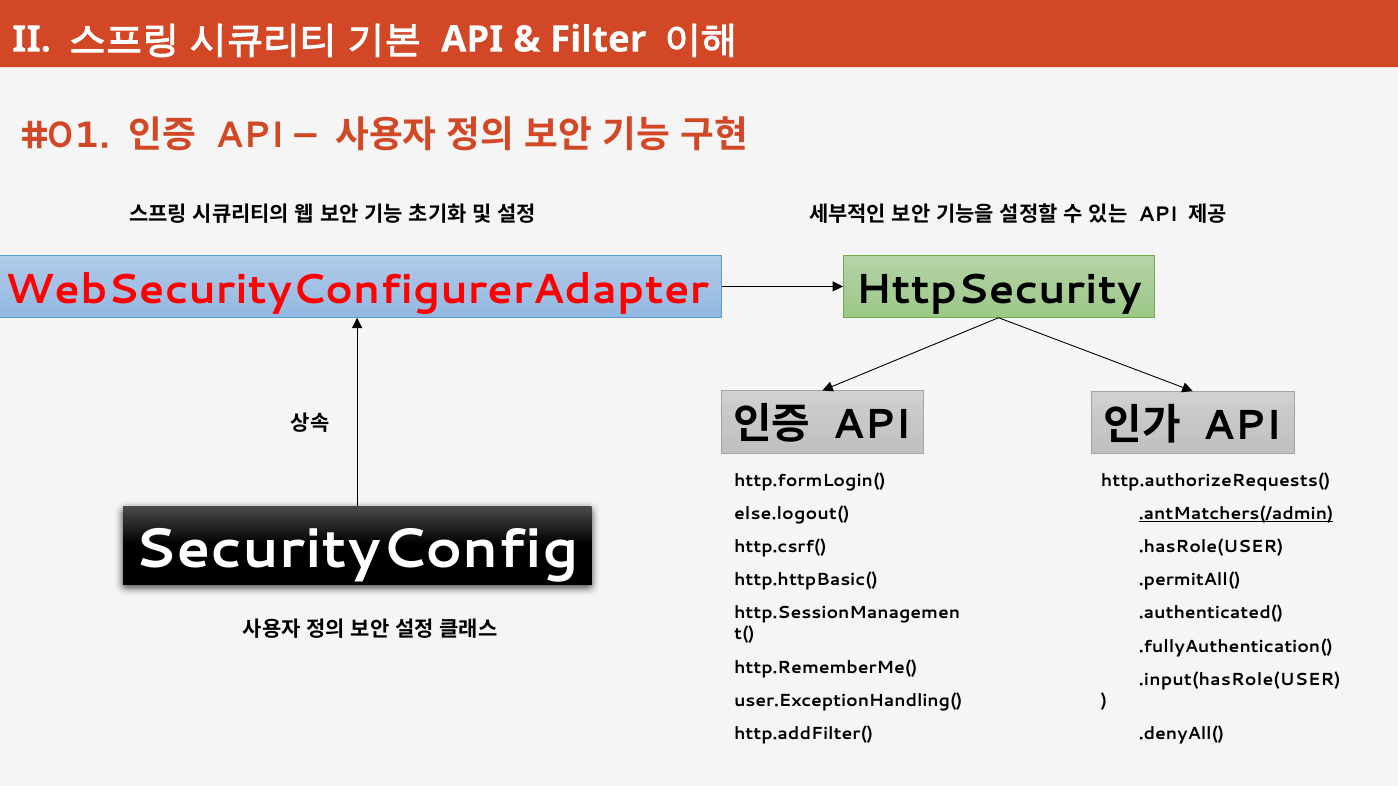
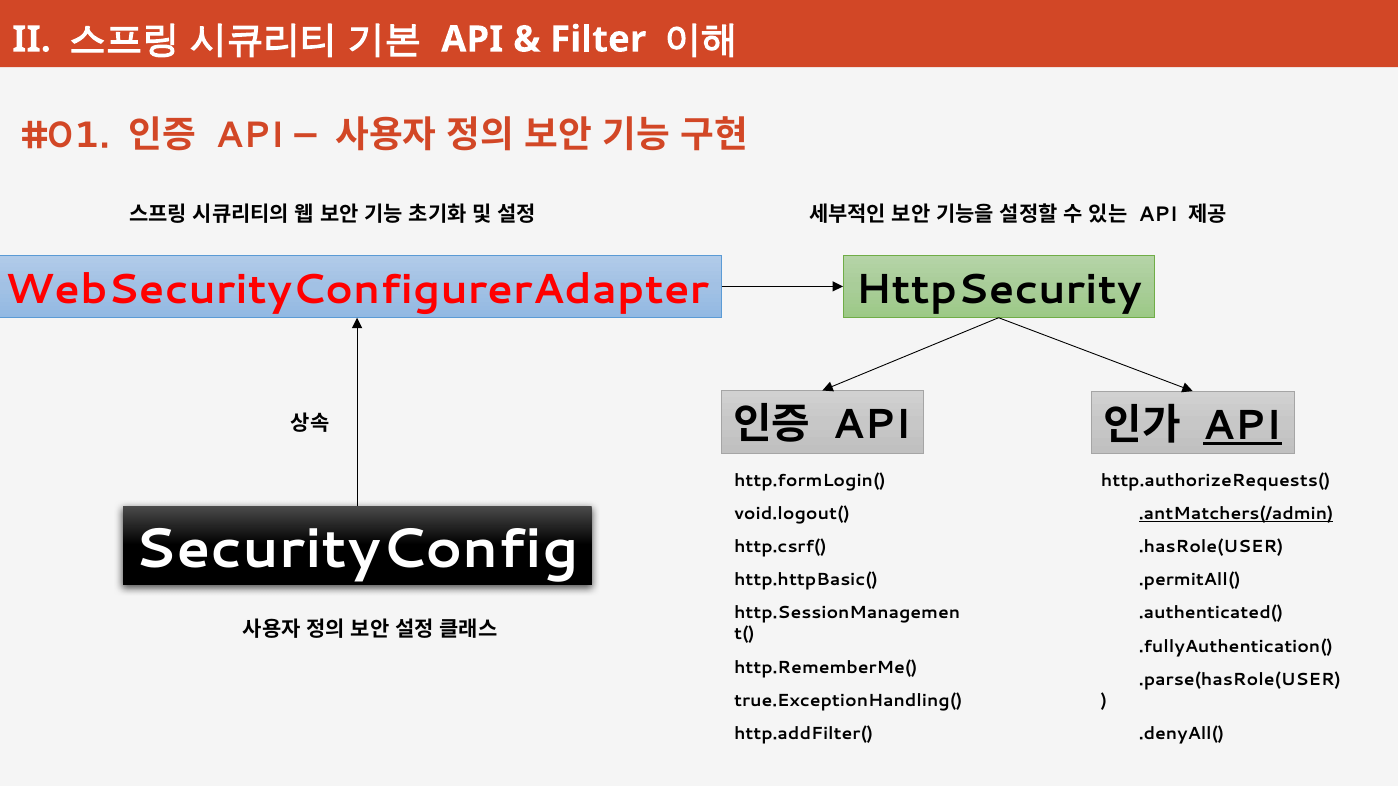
API at (1242, 426) underline: none -> present
else.logout(: else.logout( -> void.logout(
.input(hasRole(USER: .input(hasRole(USER -> .parse(hasRole(USER
user.ExceptionHandling(: user.ExceptionHandling( -> true.ExceptionHandling(
